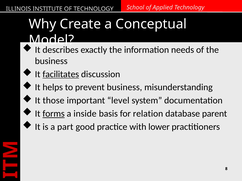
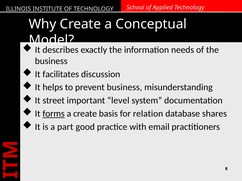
facilitates underline: present -> none
those: those -> street
a inside: inside -> create
parent: parent -> shares
lower: lower -> email
